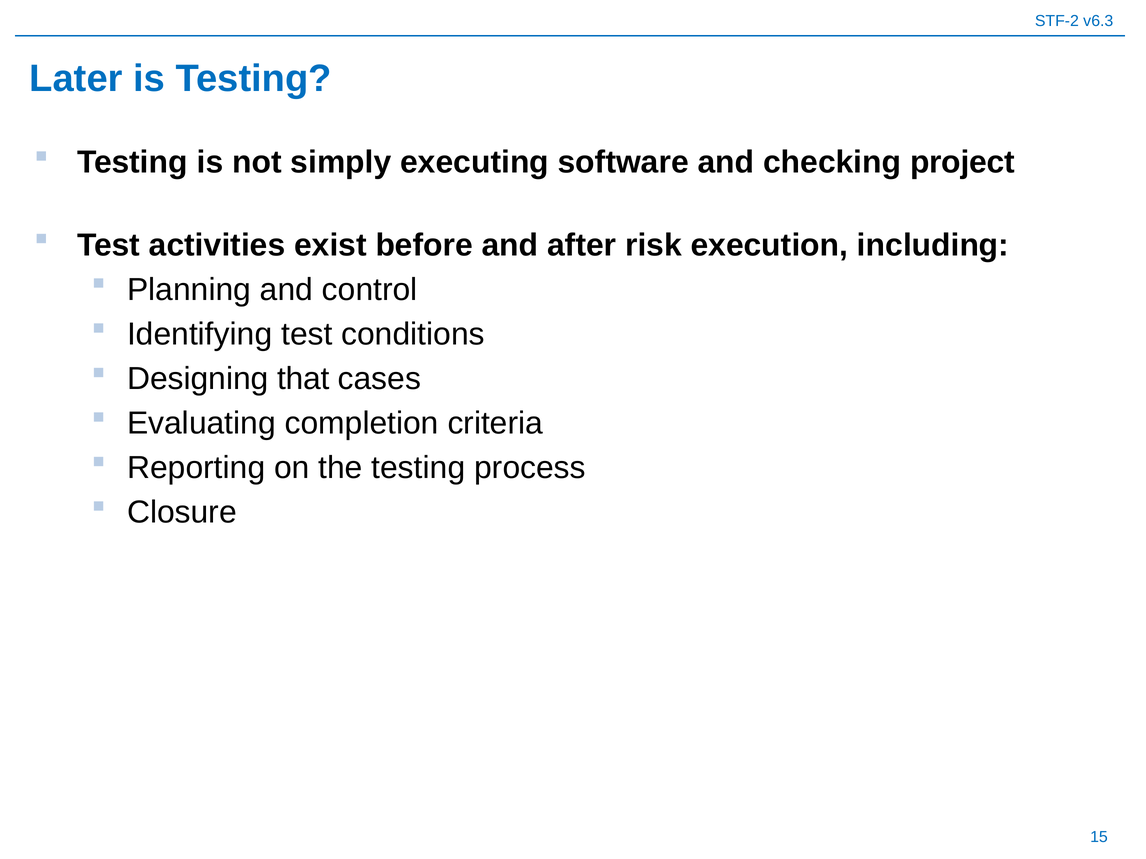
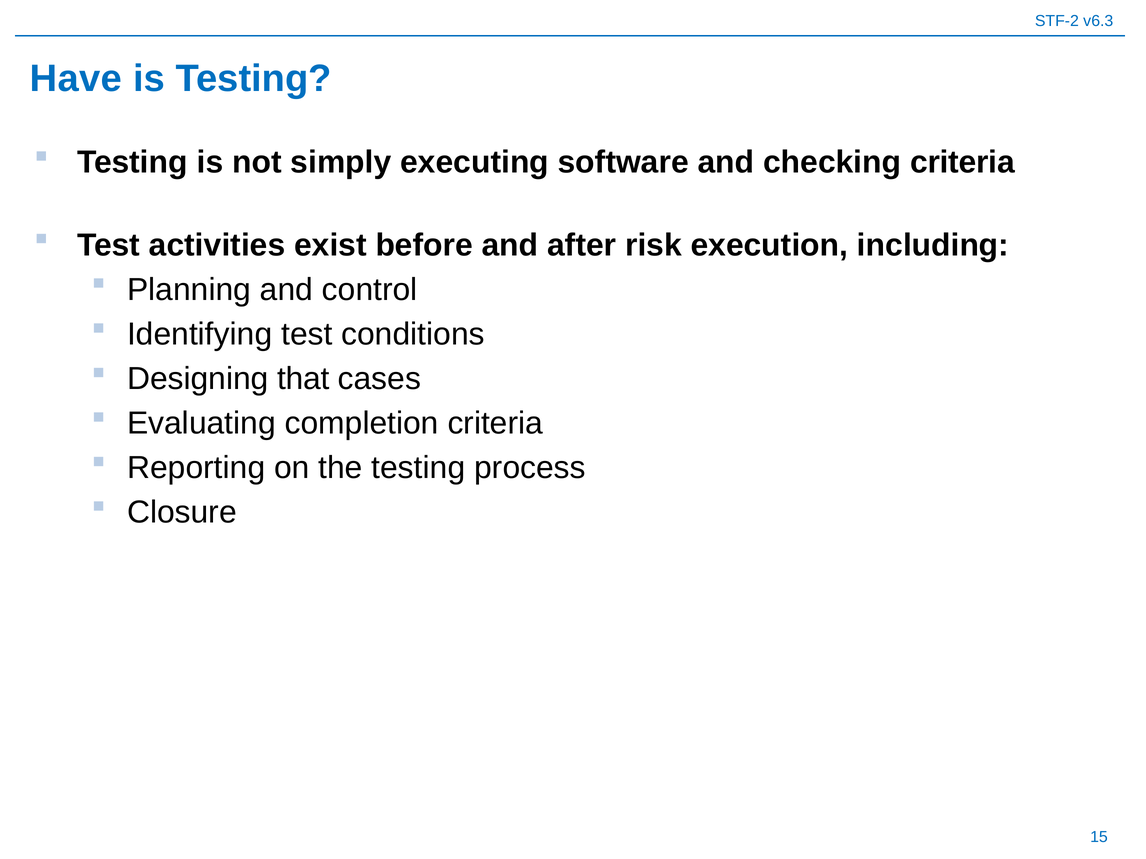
Later: Later -> Have
checking project: project -> criteria
